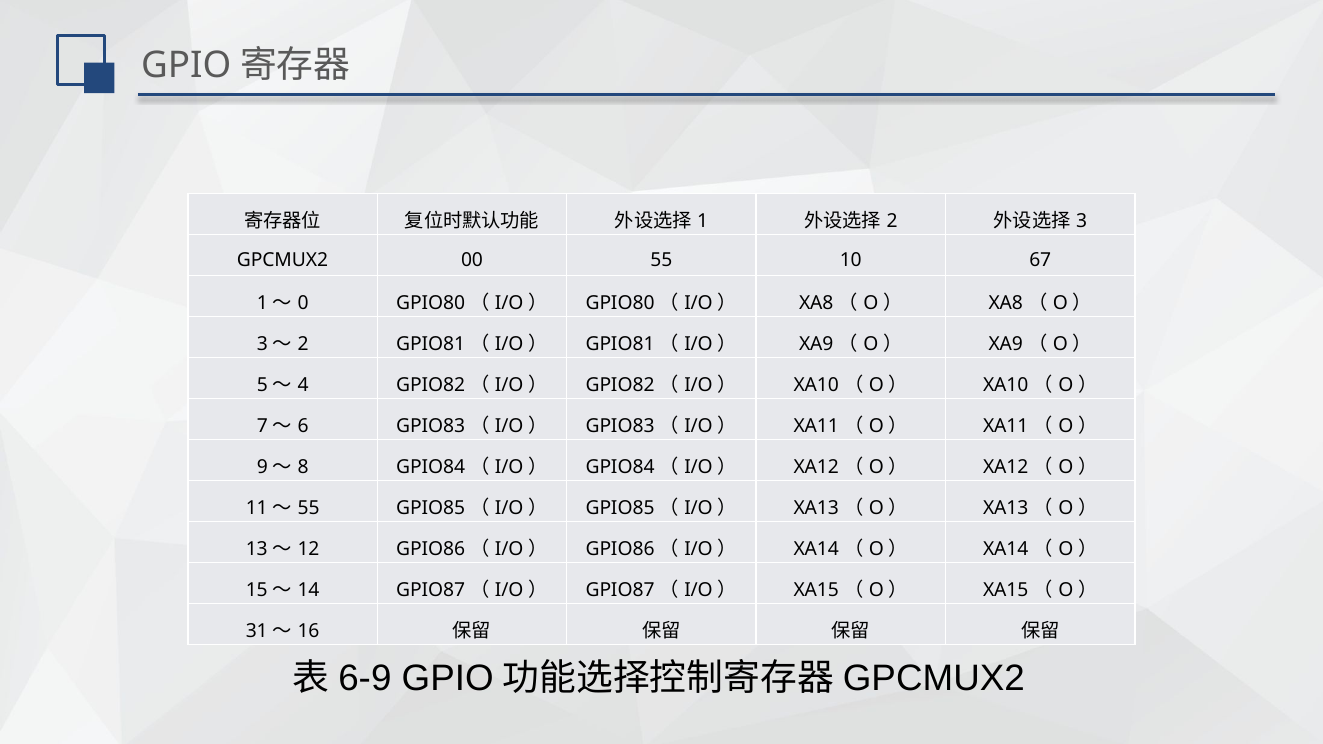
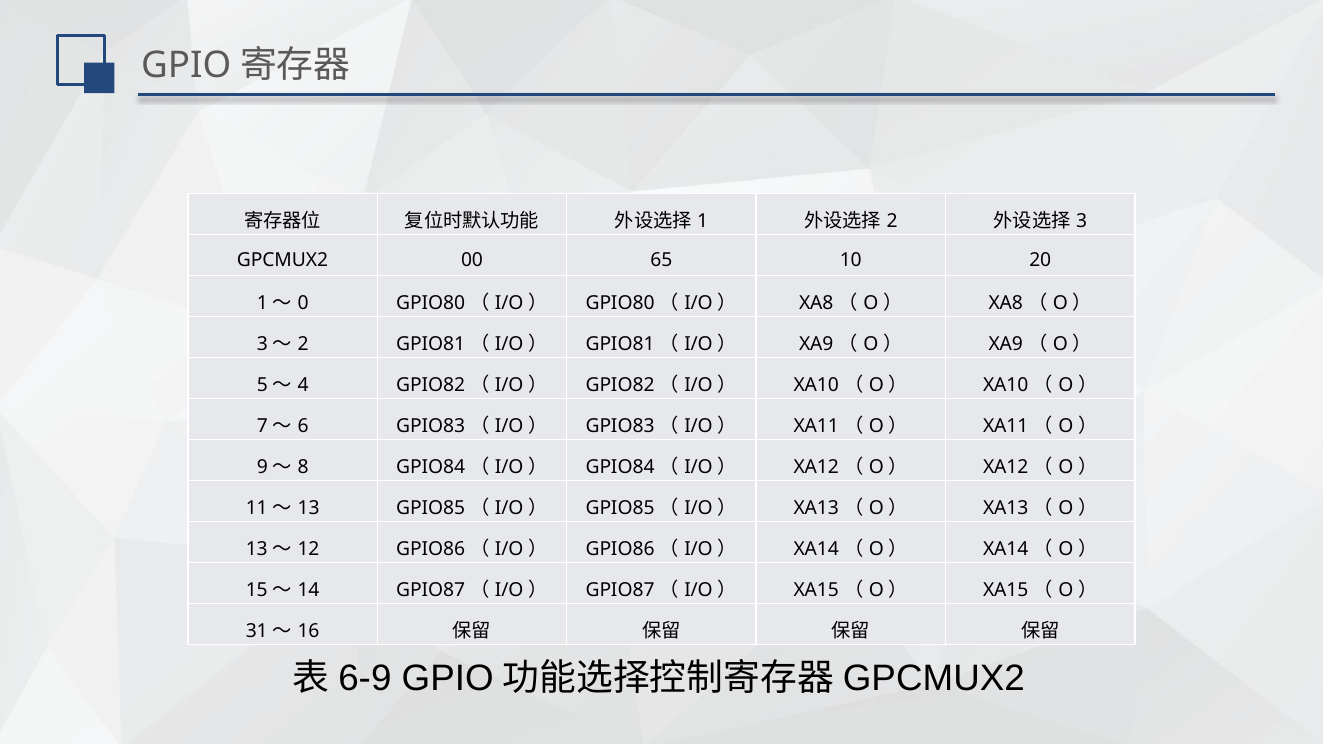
00 55: 55 -> 65
67: 67 -> 20
55 at (309, 509): 55 -> 13
